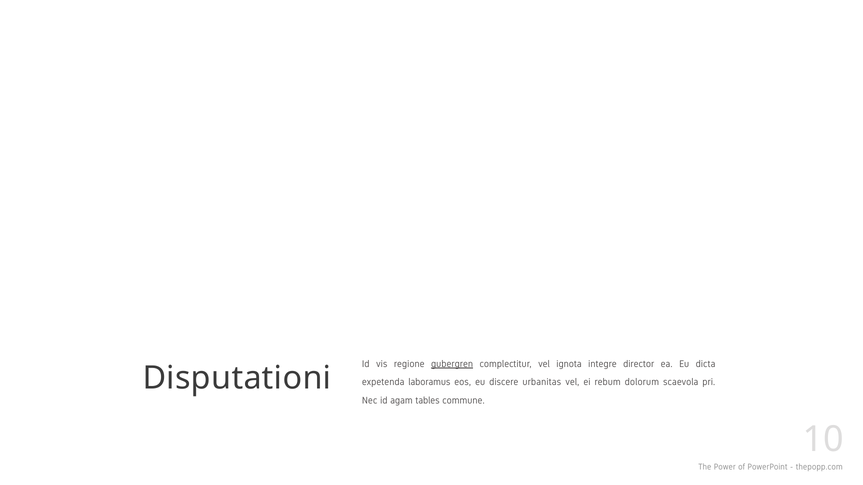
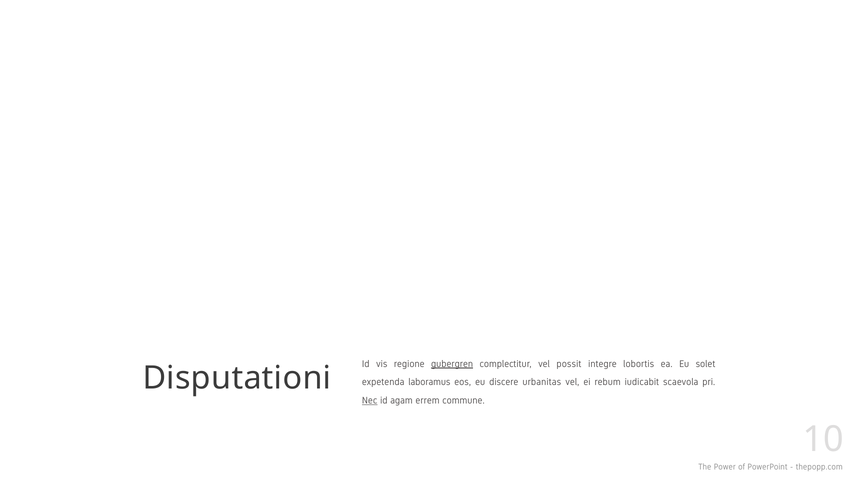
ignota: ignota -> possit
director: director -> lobortis
dicta: dicta -> solet
dolorum: dolorum -> iudicabit
Nec underline: none -> present
tables: tables -> errem
